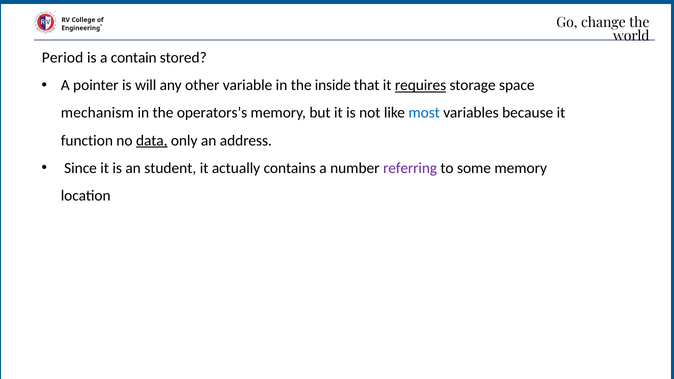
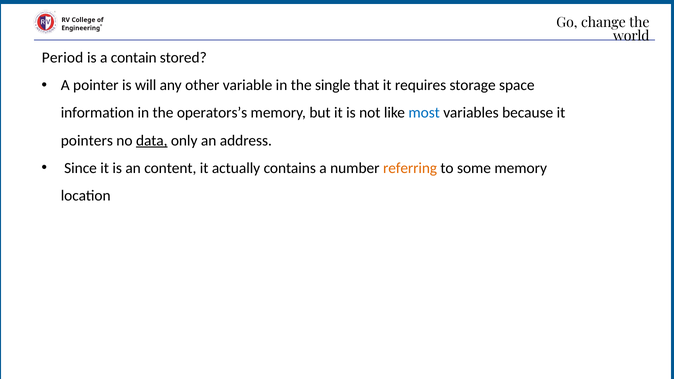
inside: inside -> single
requires underline: present -> none
mechanism: mechanism -> information
function: function -> pointers
student: student -> content
referring colour: purple -> orange
